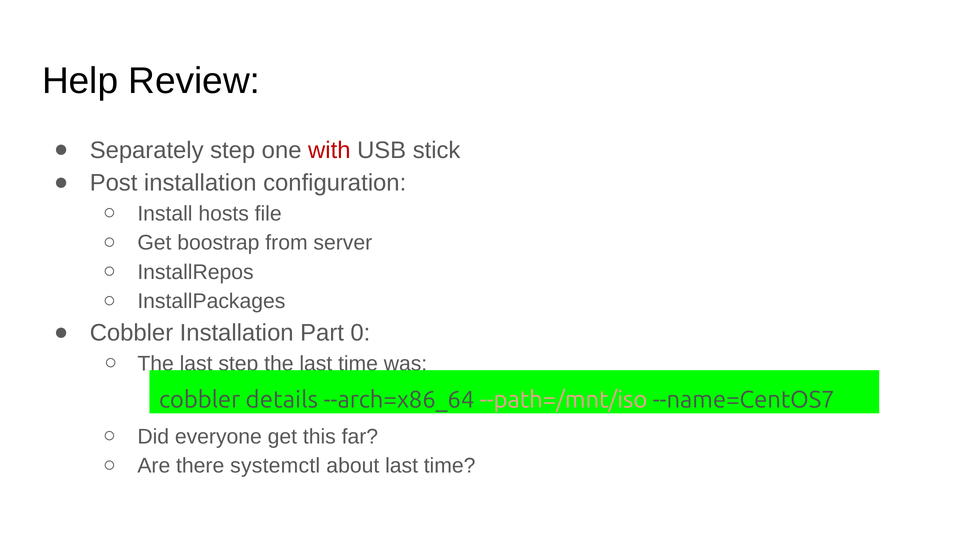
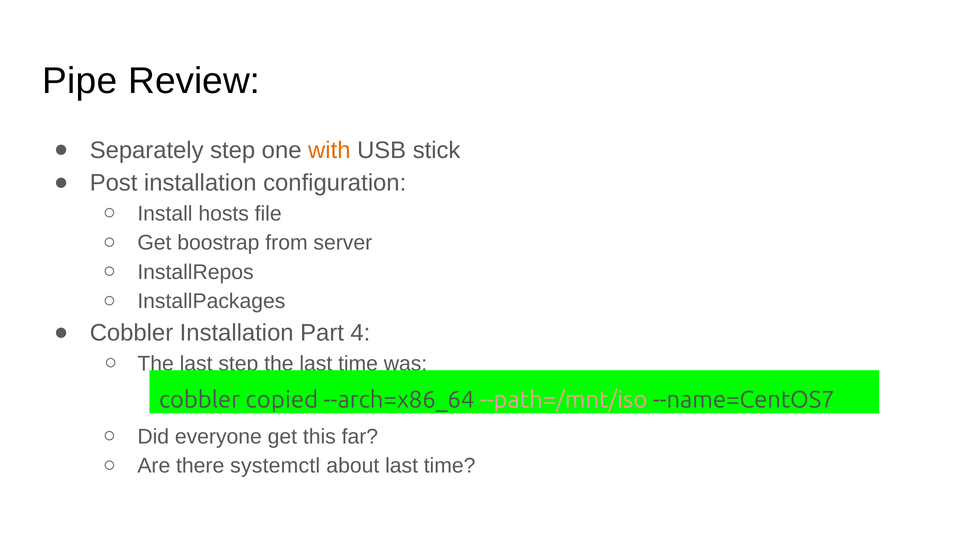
Help: Help -> Pipe
with colour: red -> orange
0: 0 -> 4
details: details -> copied
